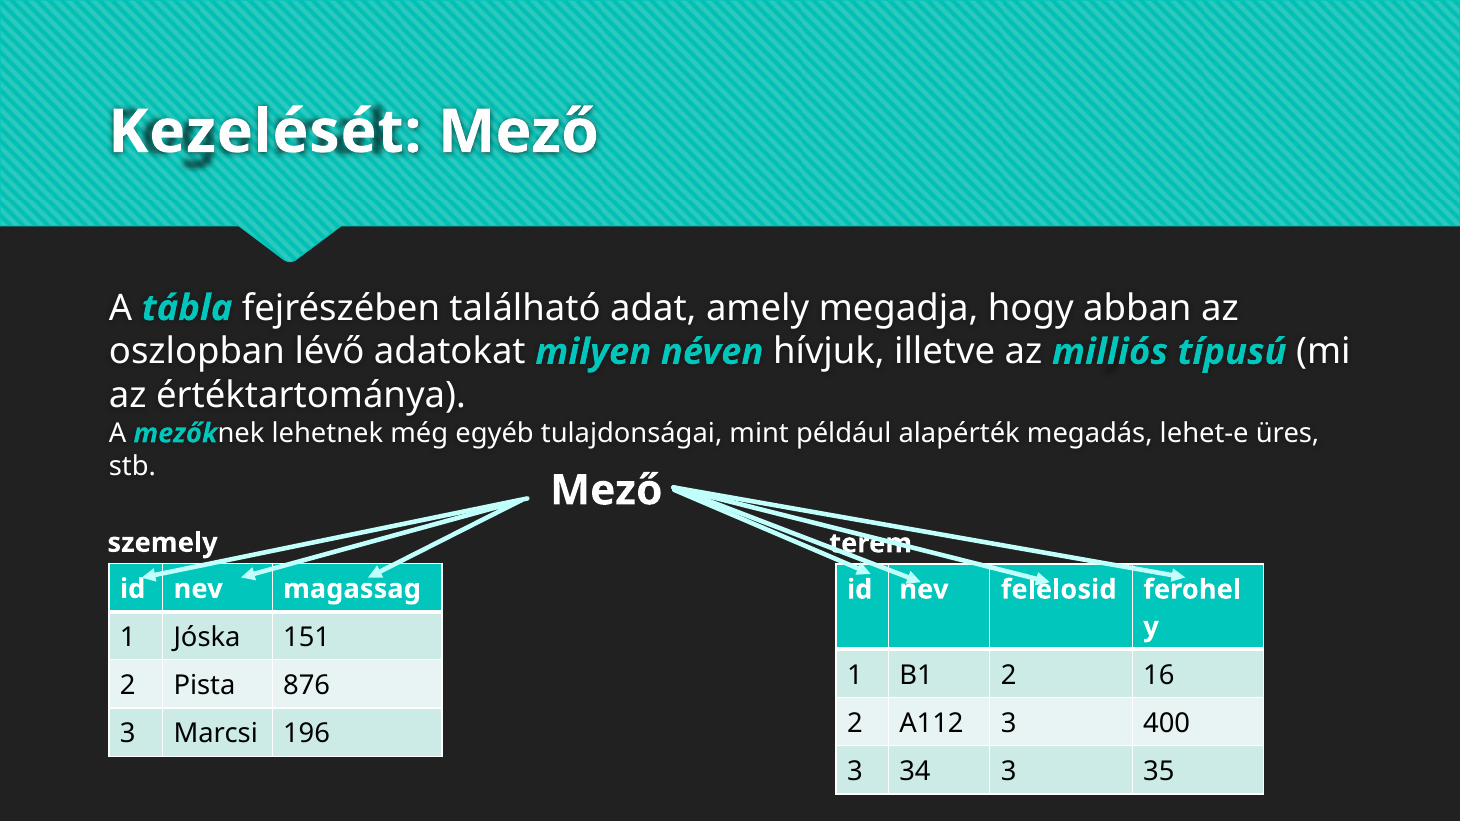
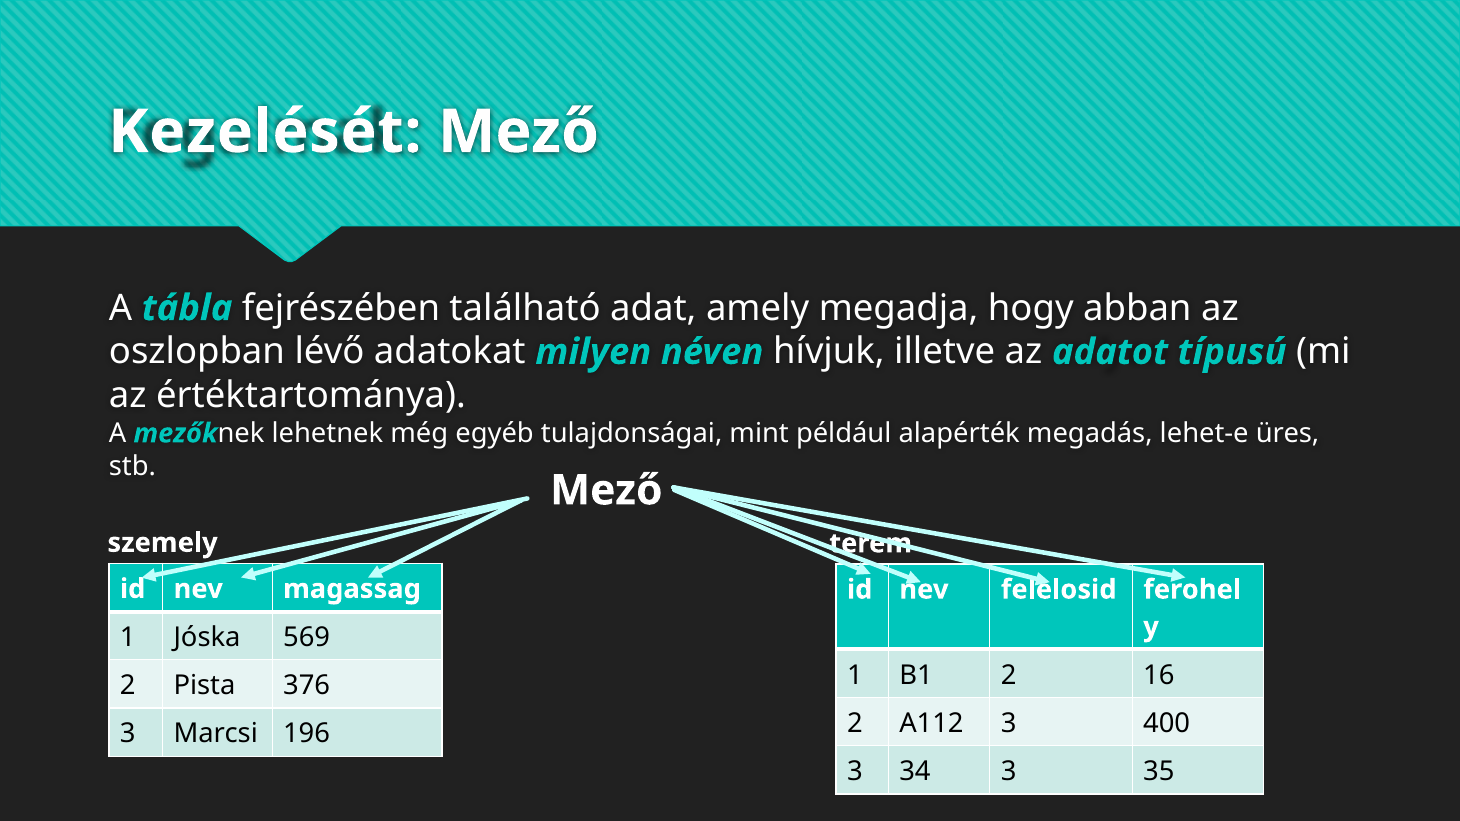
milliós: milliós -> adatot
151: 151 -> 569
876: 876 -> 376
